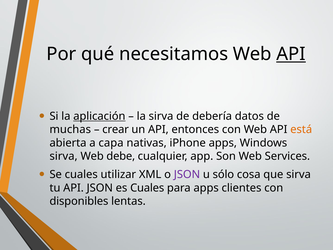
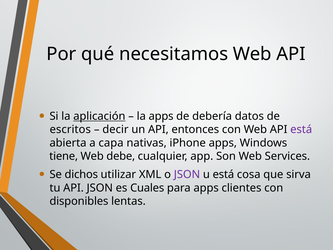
API at (291, 54) underline: present -> none
la sirva: sirva -> apps
muchas: muchas -> escritos
crear: crear -> decir
está at (301, 129) colour: orange -> purple
sirva at (64, 156): sirva -> tiene
Se cuales: cuales -> dichos
u sólo: sólo -> está
